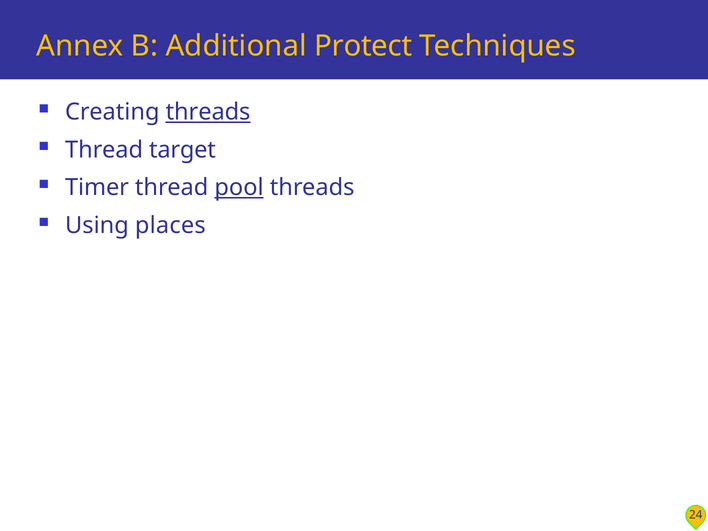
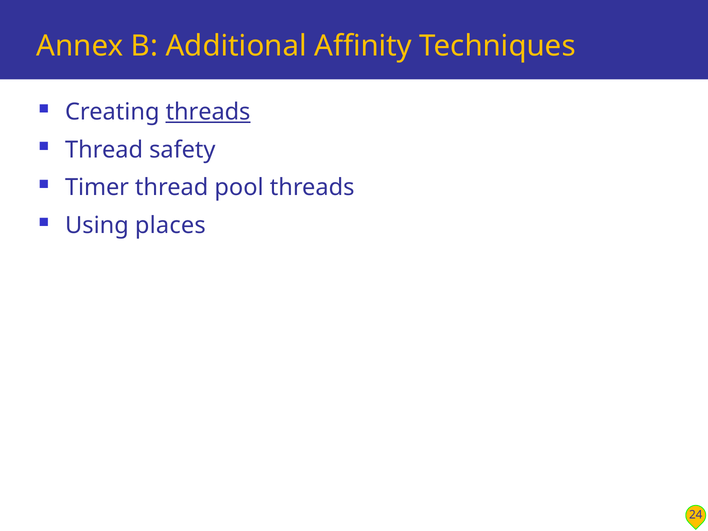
Protect: Protect -> Affinity
target: target -> safety
pool underline: present -> none
